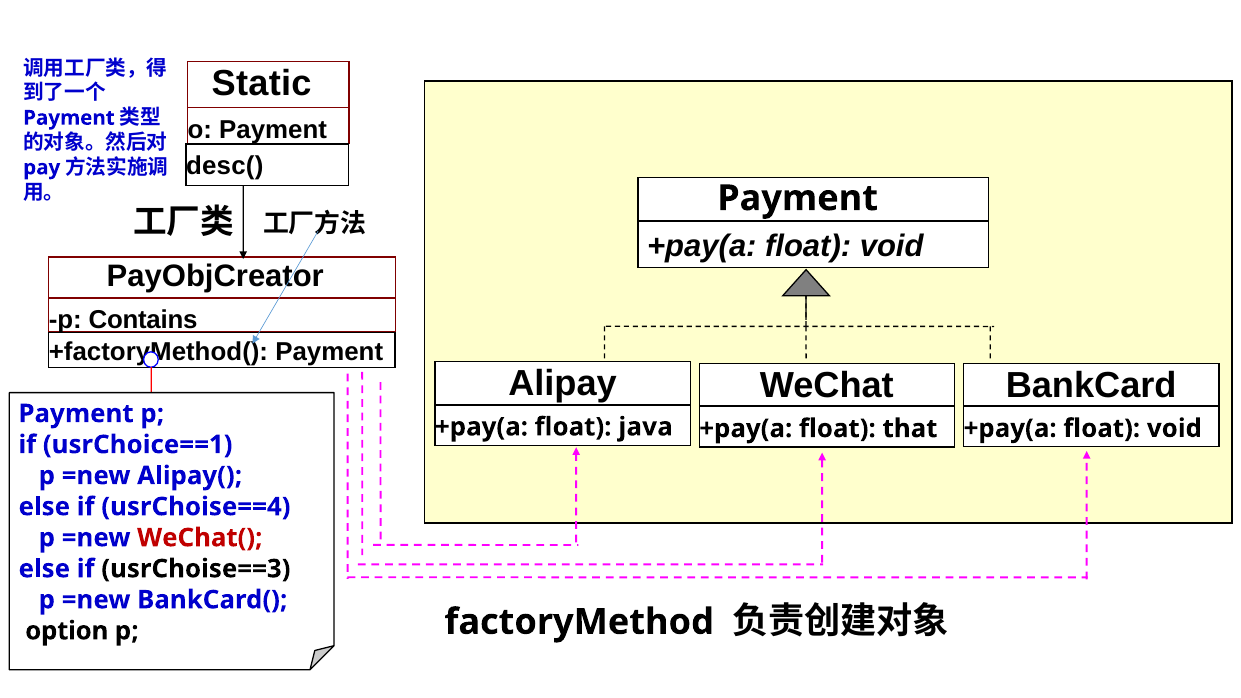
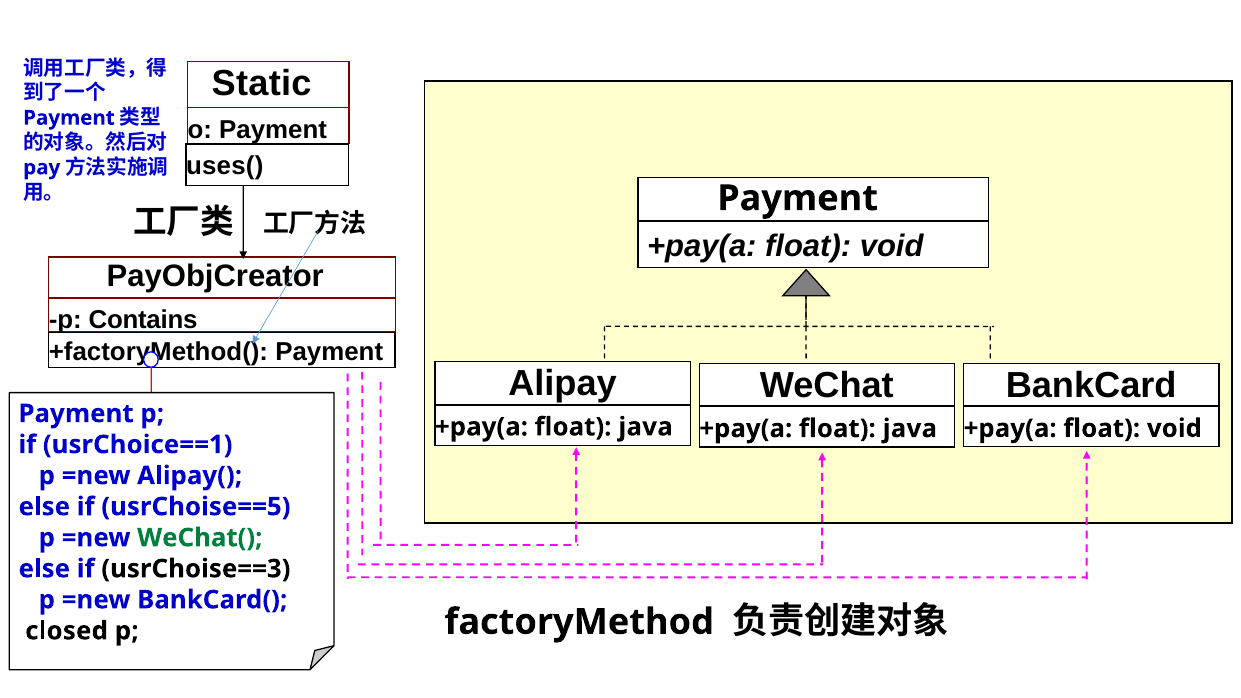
desc(: desc( -> uses(
that at (910, 429): that -> java
usrChoise==4: usrChoise==4 -> usrChoise==5
WeChat( colour: red -> green
option: option -> closed
